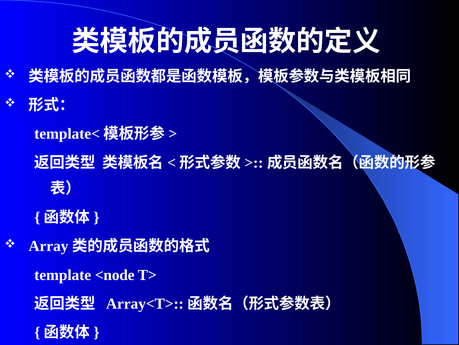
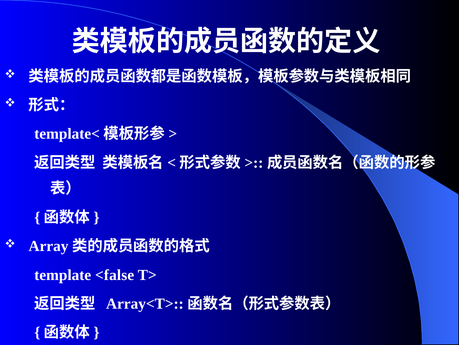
<node: <node -> <false
